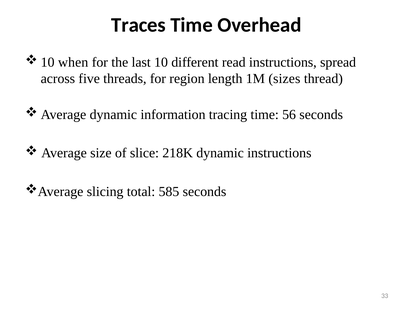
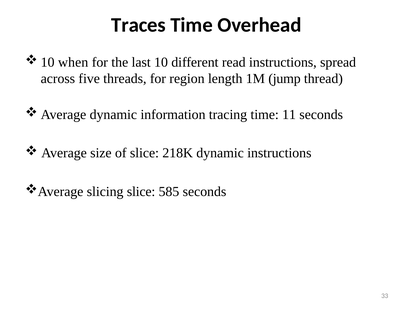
sizes: sizes -> jump
56: 56 -> 11
slicing total: total -> slice
